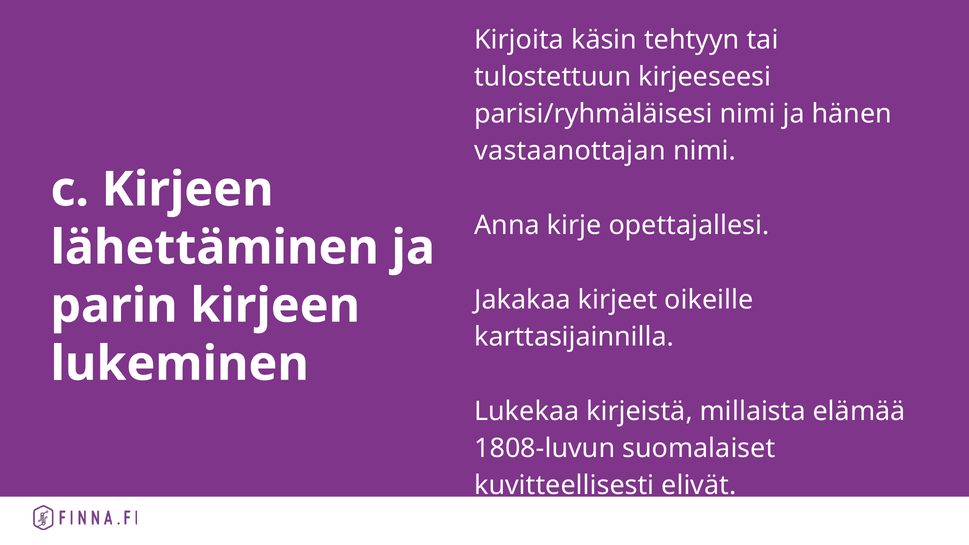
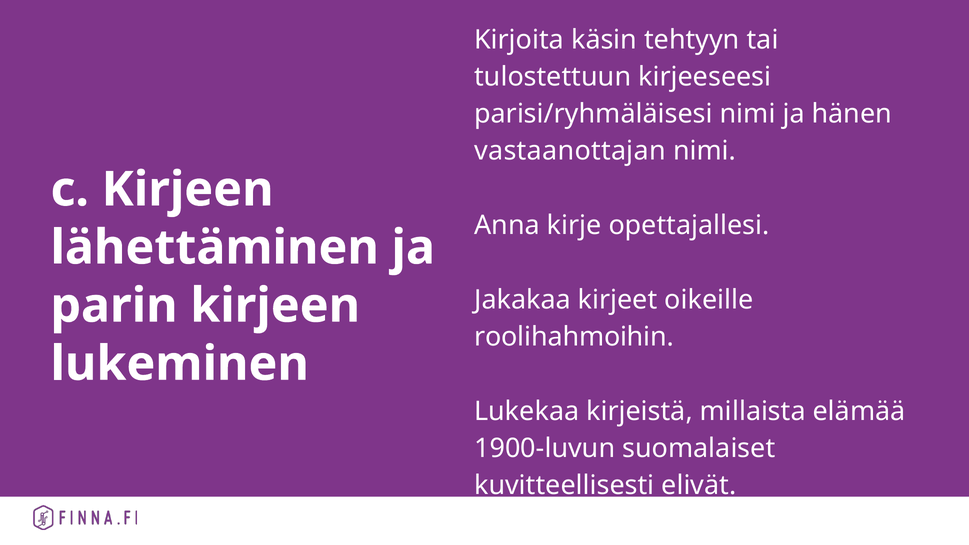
karttasijainnilla: karttasijainnilla -> roolihahmoihin
1808-luvun: 1808-luvun -> 1900-luvun
